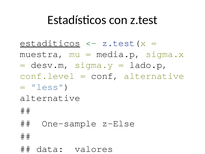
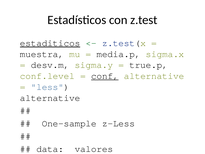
lado.p: lado.p -> true.p
conf underline: none -> present
z-Else: z-Else -> z-Less
